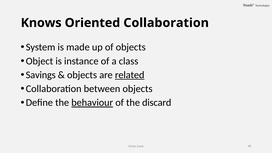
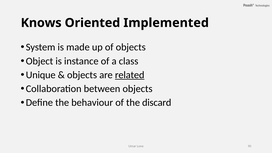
Oriented Collaboration: Collaboration -> Implemented
Savings: Savings -> Unique
behaviour underline: present -> none
